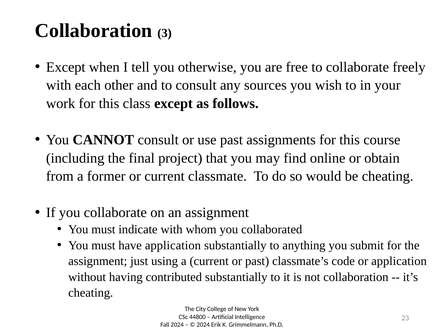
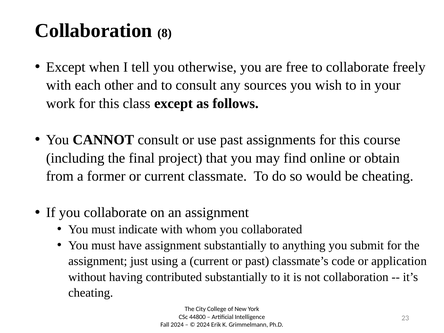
3: 3 -> 8
have application: application -> assignment
